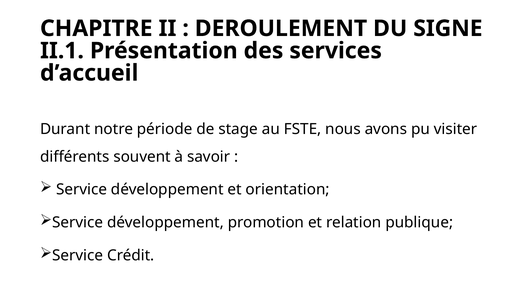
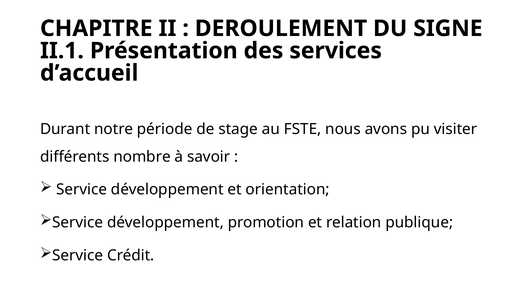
souvent: souvent -> nombre
